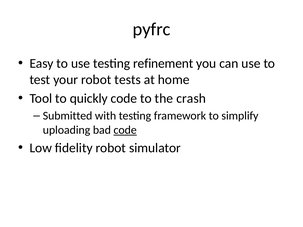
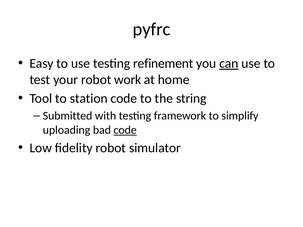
can underline: none -> present
tests: tests -> work
quickly: quickly -> station
crash: crash -> string
